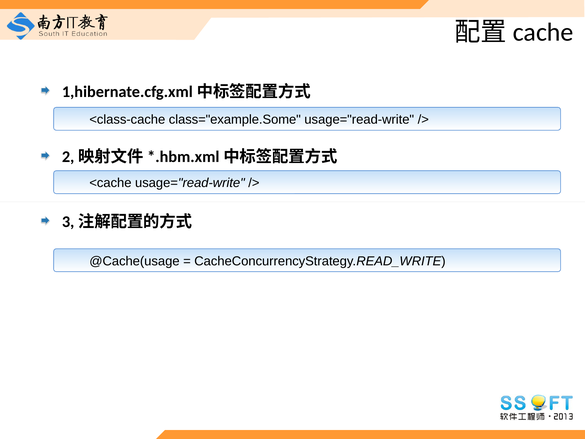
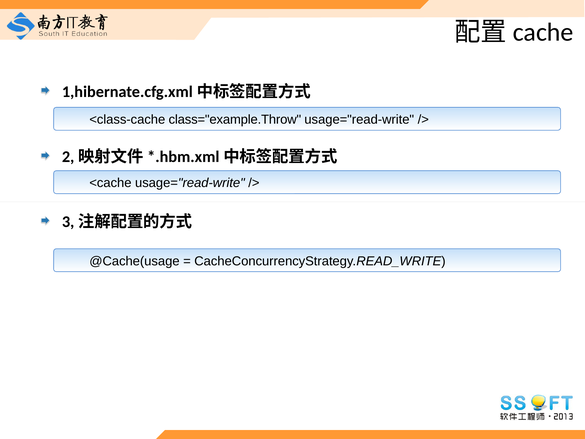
class="example.Some: class="example.Some -> class="example.Throw
